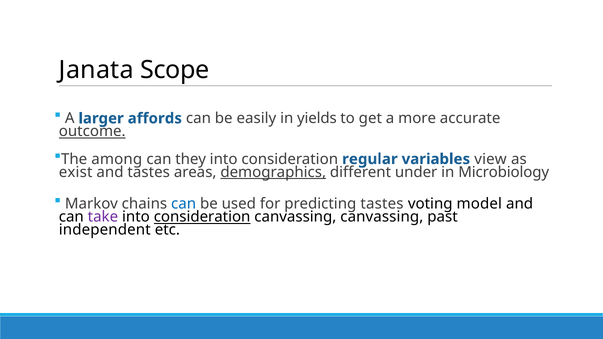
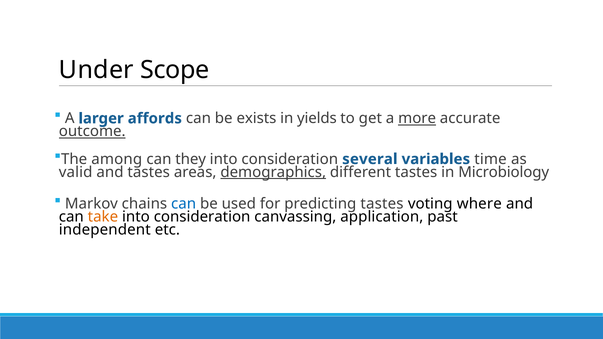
Janata: Janata -> Under
easily: easily -> exists
more underline: none -> present
regular: regular -> several
view: view -> time
exist: exist -> valid
different under: under -> tastes
model: model -> where
take colour: purple -> orange
consideration at (202, 217) underline: present -> none
canvassing canvassing: canvassing -> application
